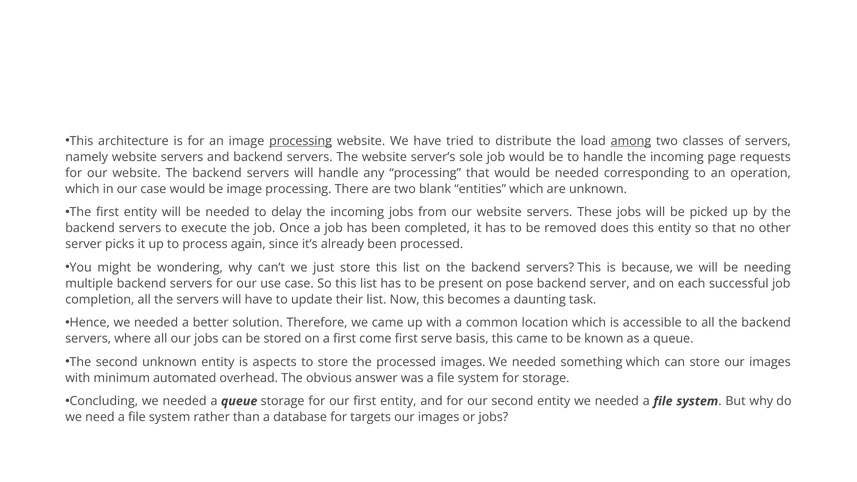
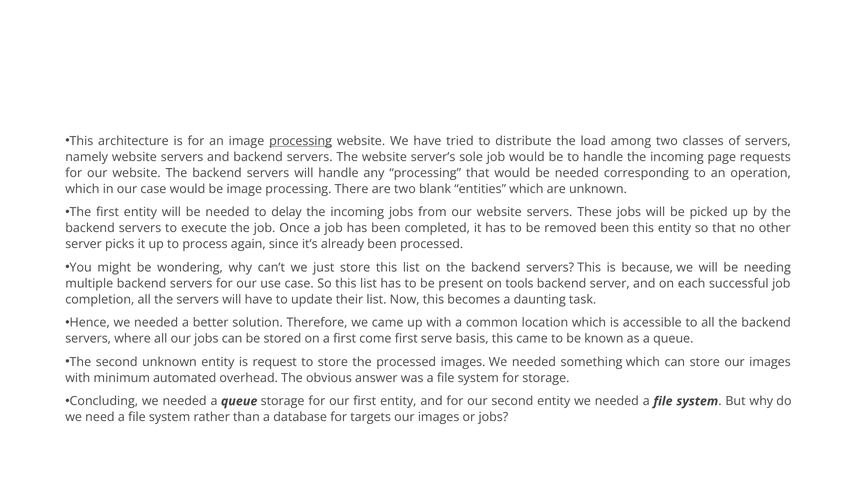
among underline: present -> none
removed does: does -> been
pose: pose -> tools
aspects: aspects -> request
